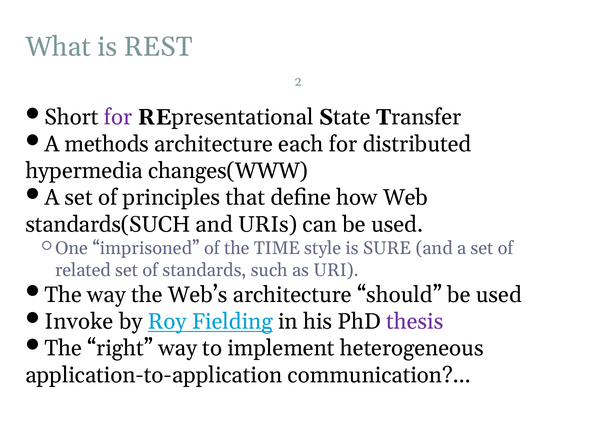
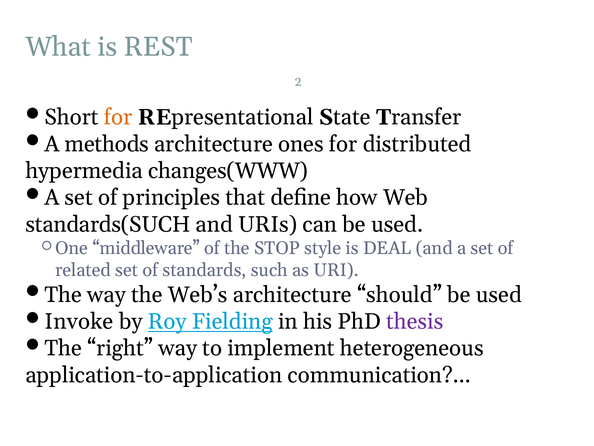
for at (118, 117) colour: purple -> orange
each: each -> ones
imprisoned: imprisoned -> middleware
TIME: TIME -> STOP
SURE: SURE -> DEAL
